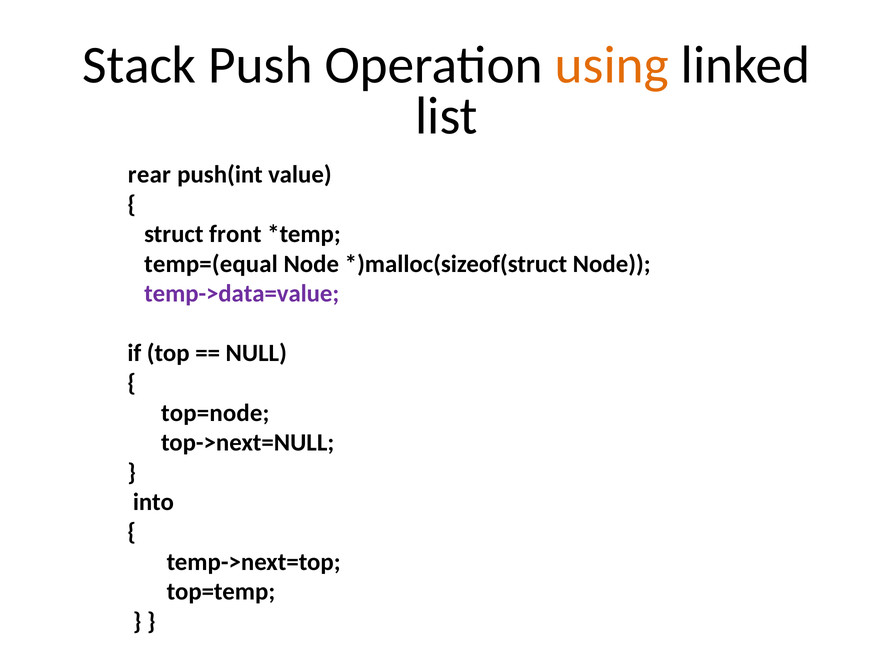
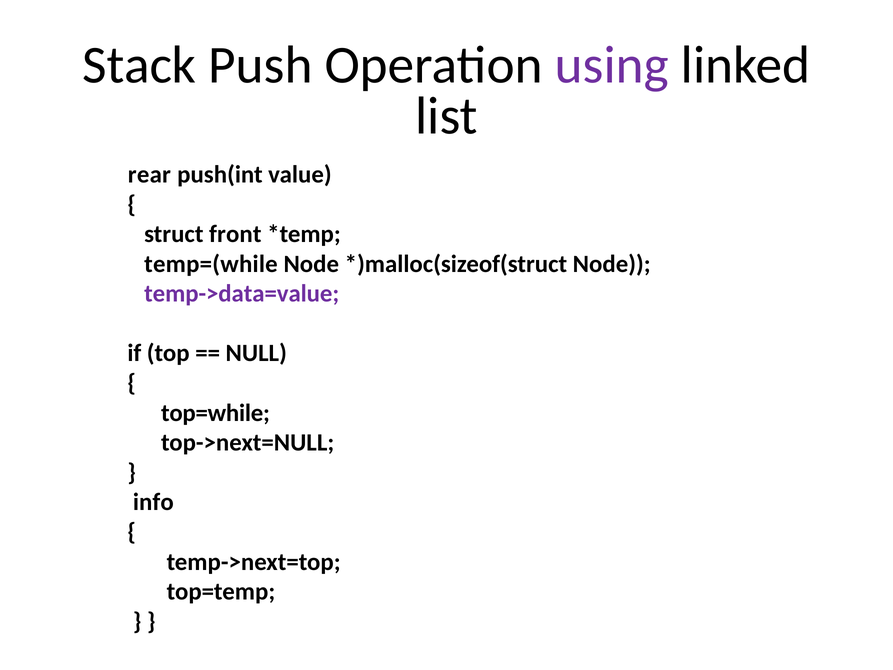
using colour: orange -> purple
temp=(equal: temp=(equal -> temp=(while
top=node: top=node -> top=while
into: into -> info
